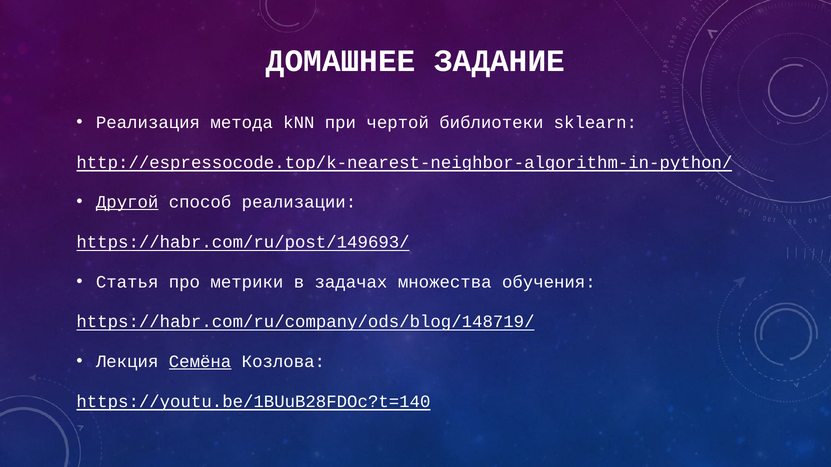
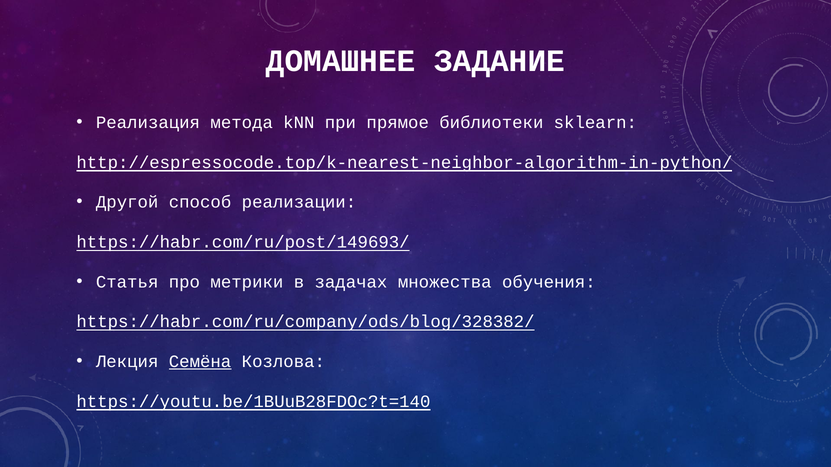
чертой: чертой -> прямое
Другой underline: present -> none
https://habr.com/ru/company/ods/blog/148719/: https://habr.com/ru/company/ods/blog/148719/ -> https://habr.com/ru/company/ods/blog/328382/
